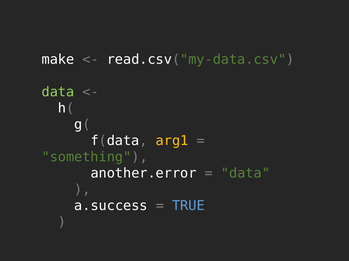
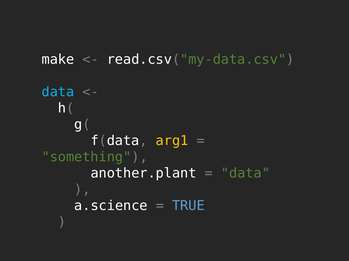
data at (58, 92) colour: light green -> light blue
another.error: another.error -> another.plant
a.success: a.success -> a.science
